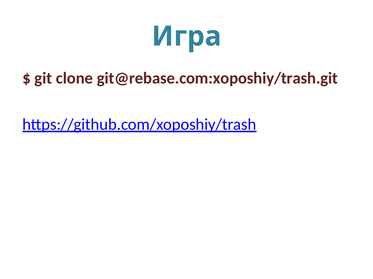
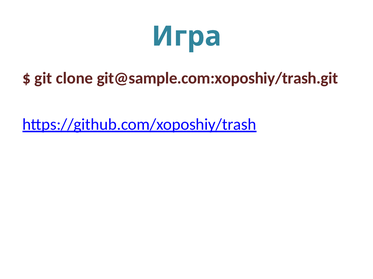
git@rebase.com:xoposhiy/trash.git: git@rebase.com:xoposhiy/trash.git -> git@sample.com:xoposhiy/trash.git
